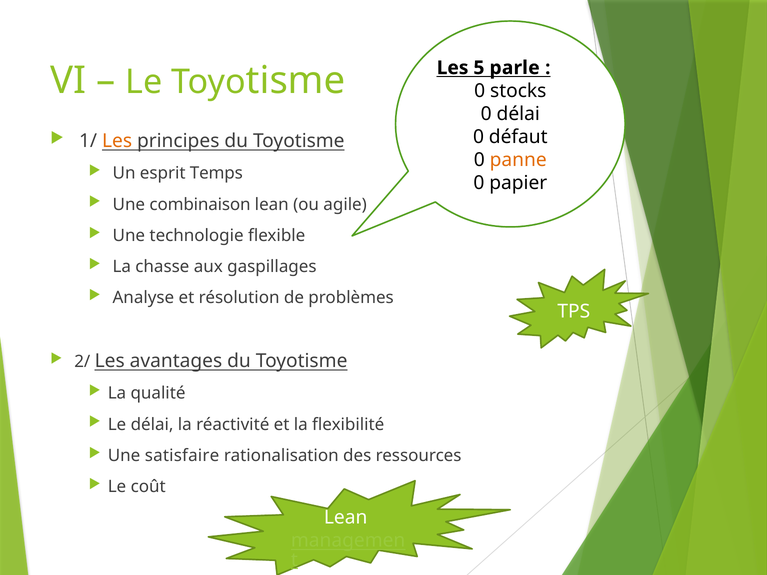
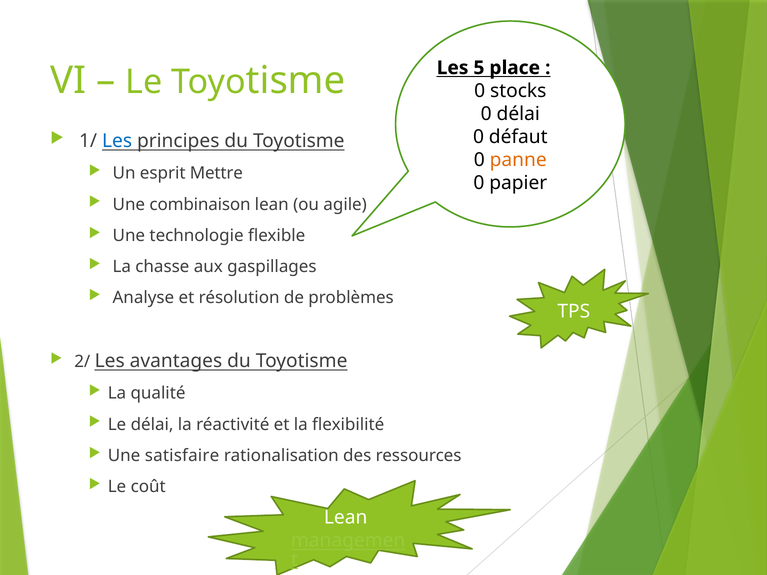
parle: parle -> place
Les at (117, 141) colour: orange -> blue
Temps: Temps -> Mettre
